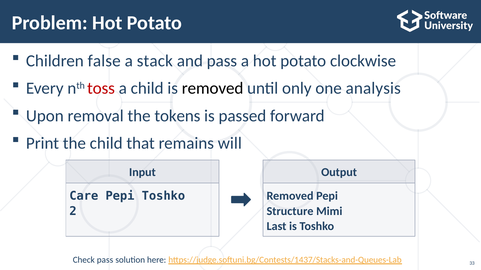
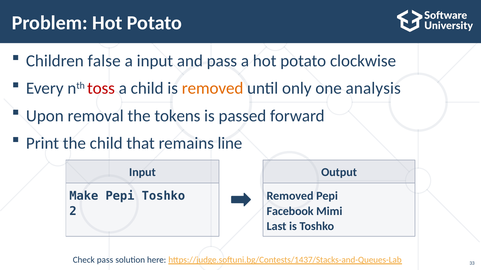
a stack: stack -> input
removed at (213, 89) colour: black -> orange
will: will -> line
Care: Care -> Make
Structure: Structure -> Facebook
